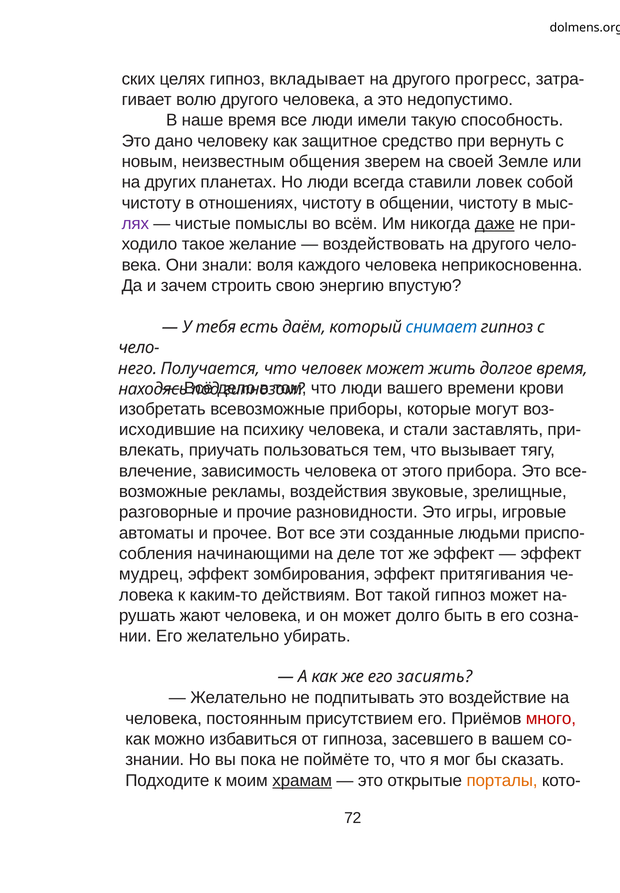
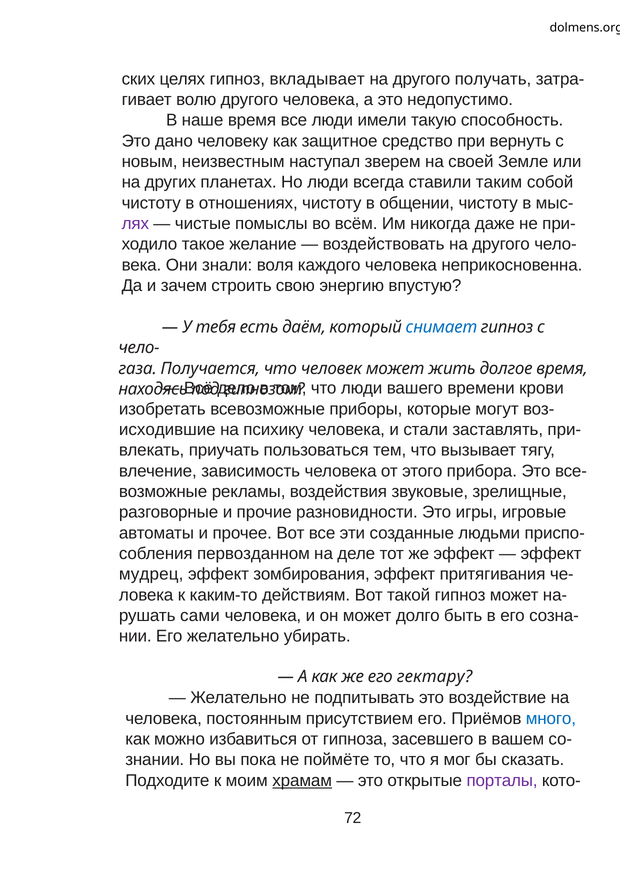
прогресс: прогресс -> получать
общения: общения -> наступал
ловек: ловек -> таким
даже underline: present -> none
него: него -> газа
начинающими: начинающими -> первозданном
жают: жают -> сами
засиять: засиять -> гектару
много colour: red -> blue
порталы colour: orange -> purple
